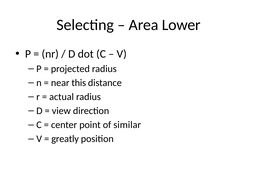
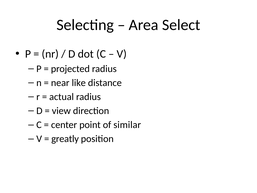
Lower: Lower -> Select
this: this -> like
